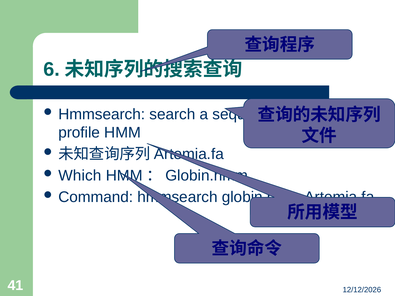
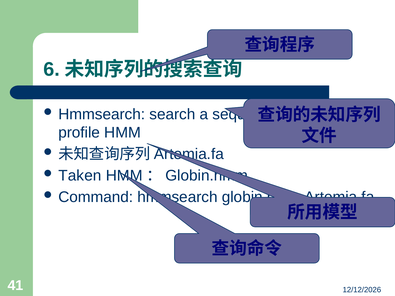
Which: Which -> Taken
